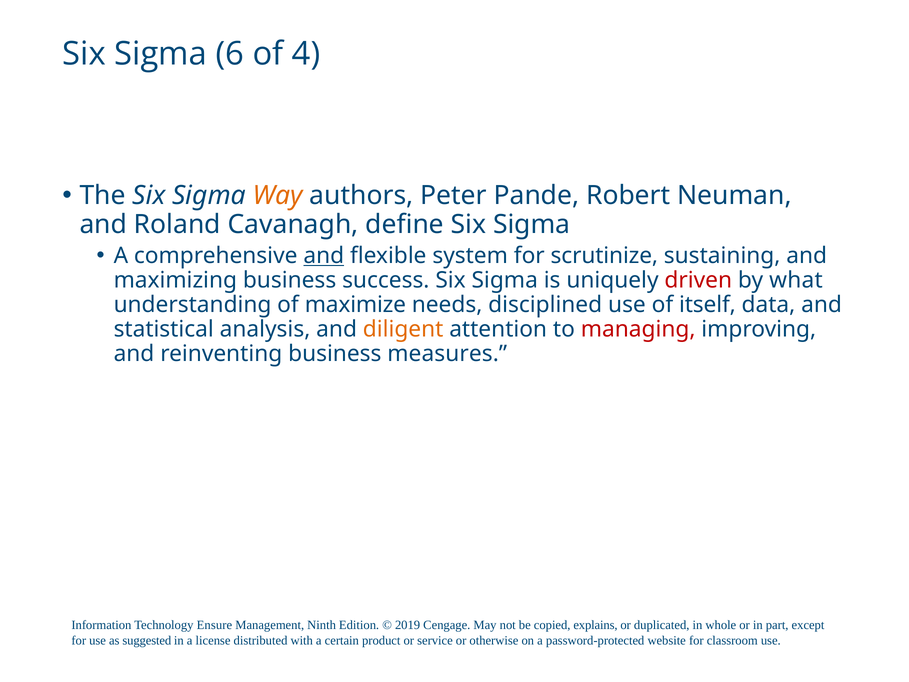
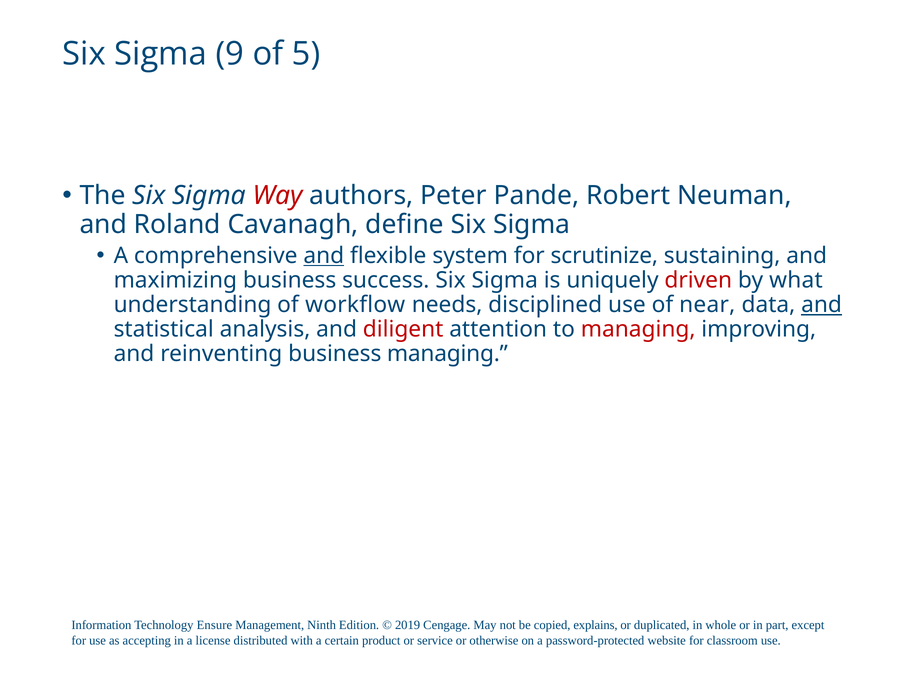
6: 6 -> 9
4: 4 -> 5
Way colour: orange -> red
maximize: maximize -> workflow
itself: itself -> near
and at (822, 305) underline: none -> present
diligent colour: orange -> red
business measures: measures -> managing
suggested: suggested -> accepting
